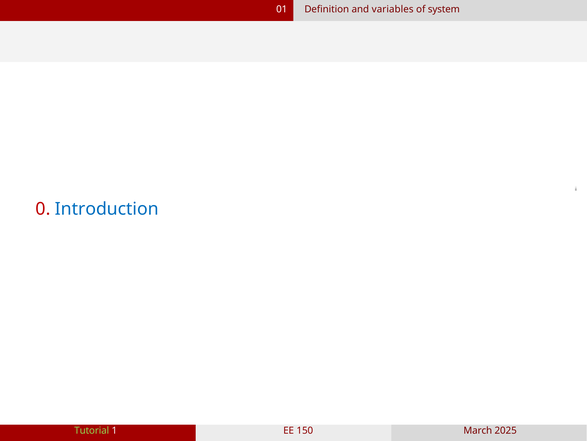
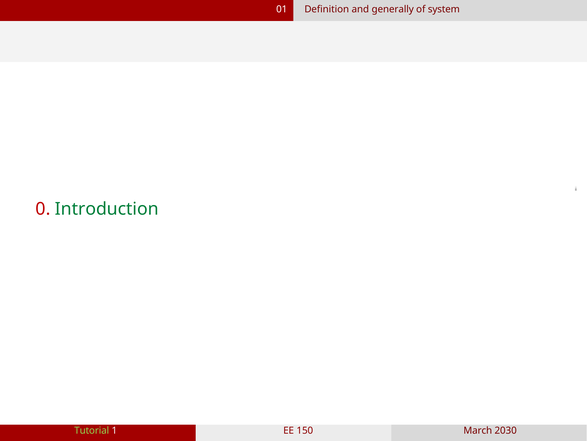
variables: variables -> generally
Introduction colour: blue -> green
2025: 2025 -> 2030
